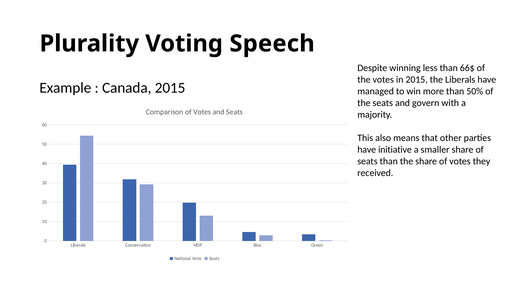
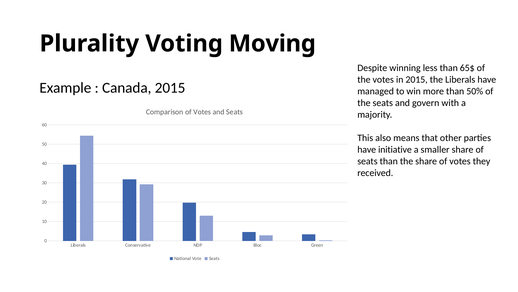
Speech: Speech -> Moving
66$: 66$ -> 65$
